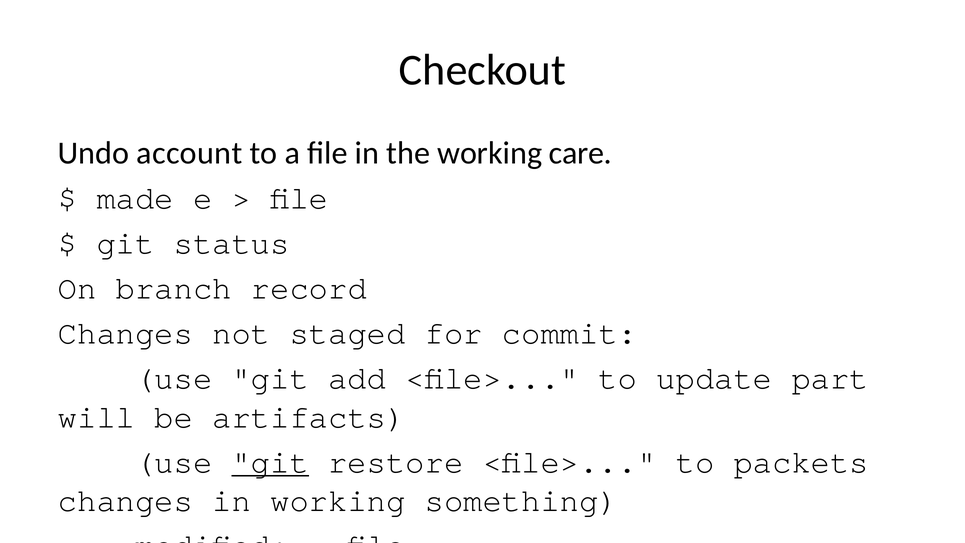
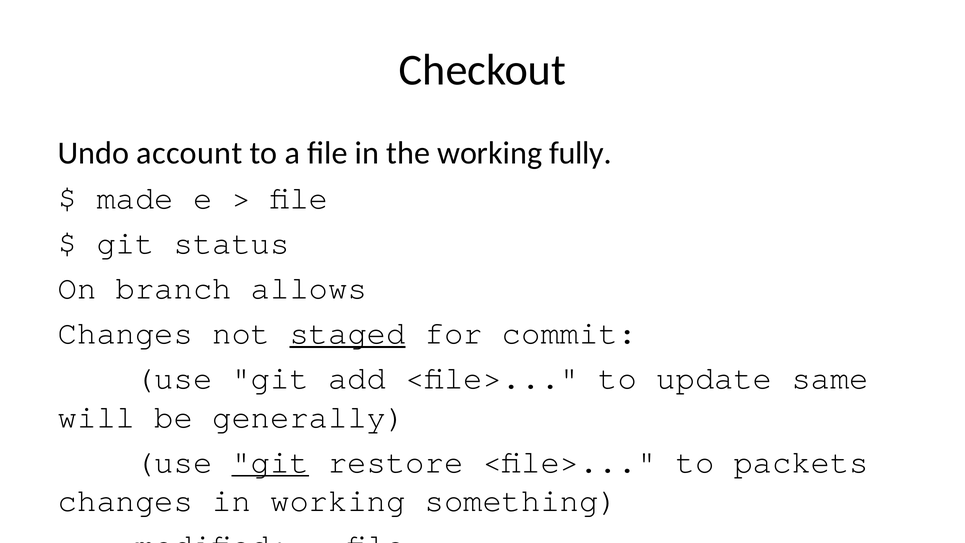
care: care -> fully
record: record -> allows
staged underline: none -> present
part: part -> same
artifacts: artifacts -> generally
